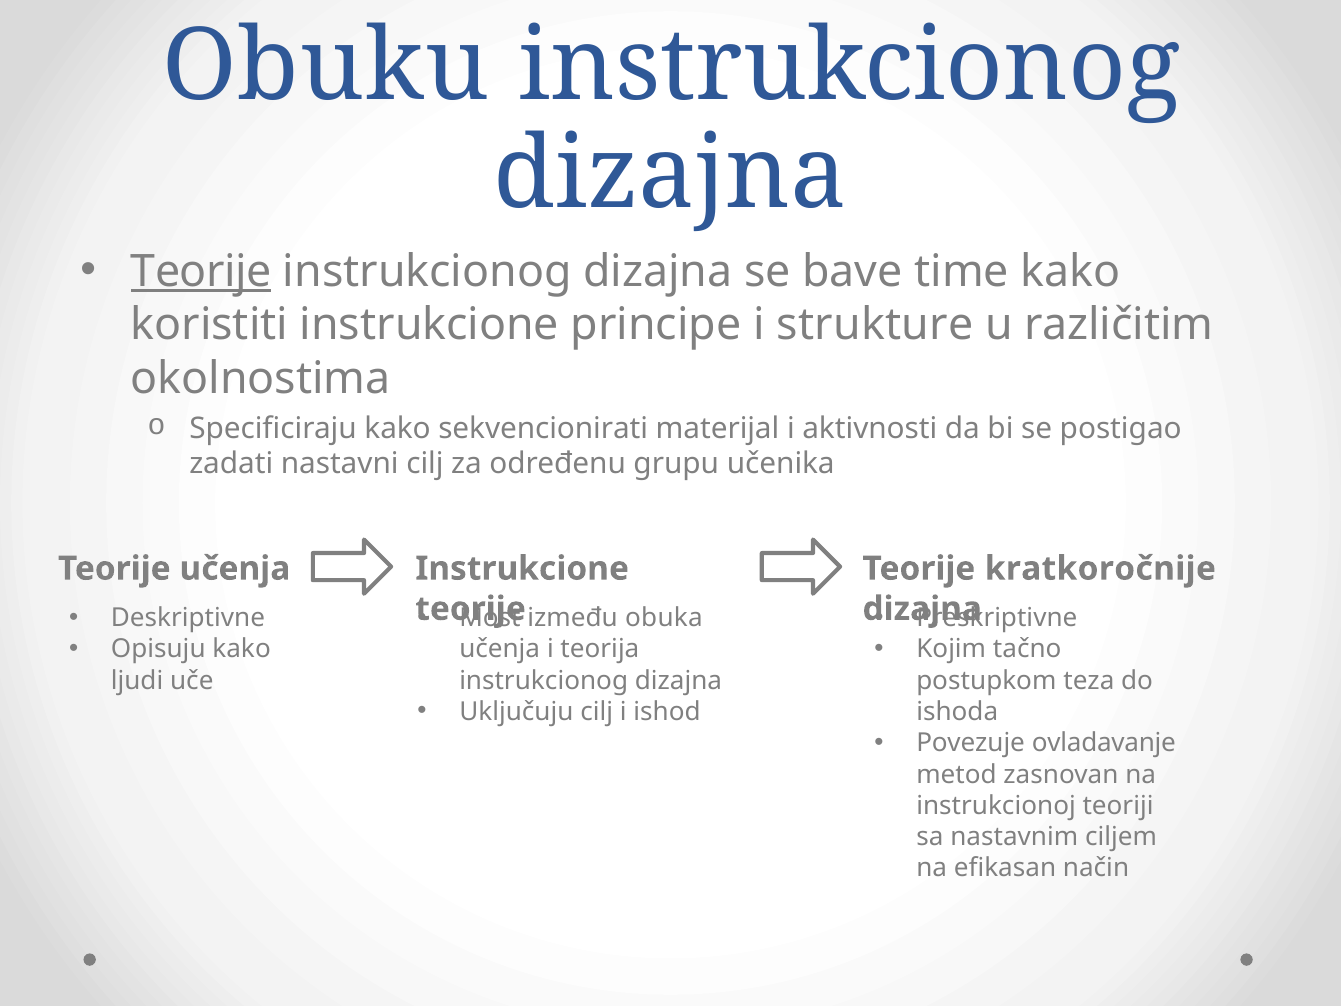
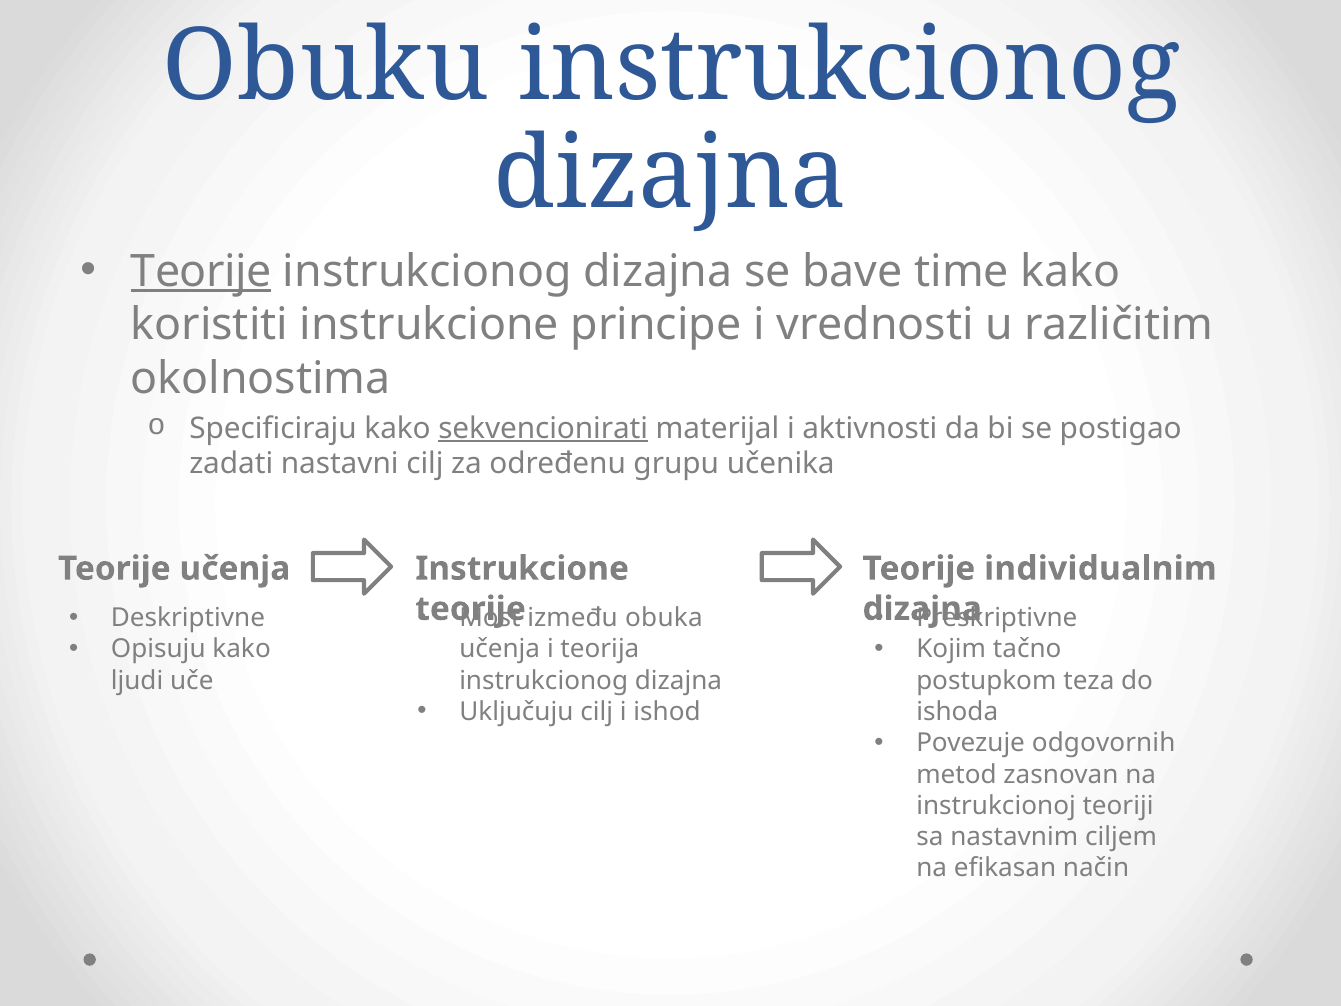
strukture: strukture -> vrednosti
sekvencionirati underline: none -> present
kratkoročnije: kratkoročnije -> individualnim
ovladavanje: ovladavanje -> odgovornih
